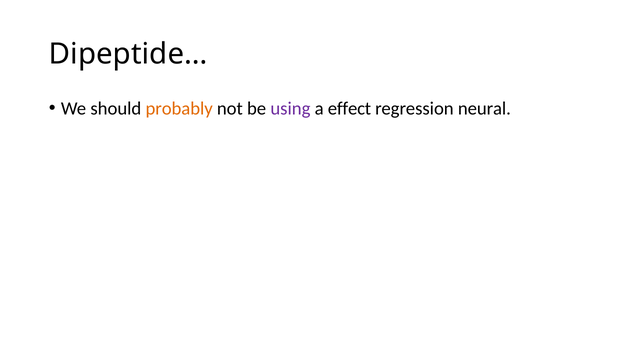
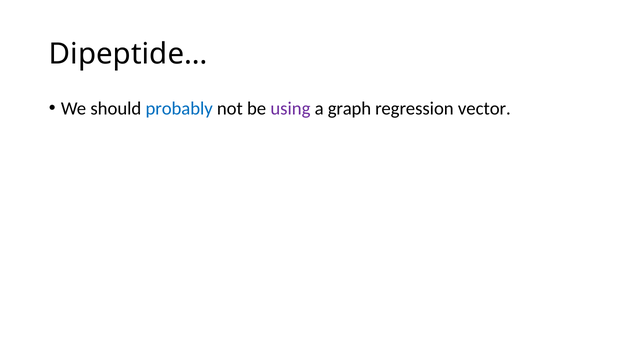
probably colour: orange -> blue
effect: effect -> graph
neural: neural -> vector
